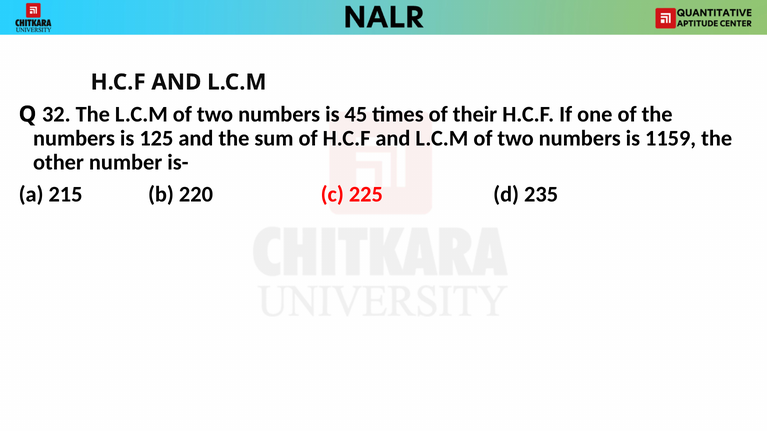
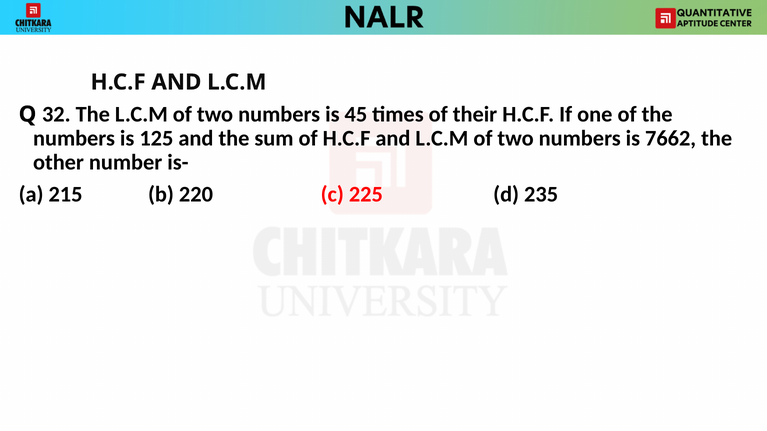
1159: 1159 -> 7662
